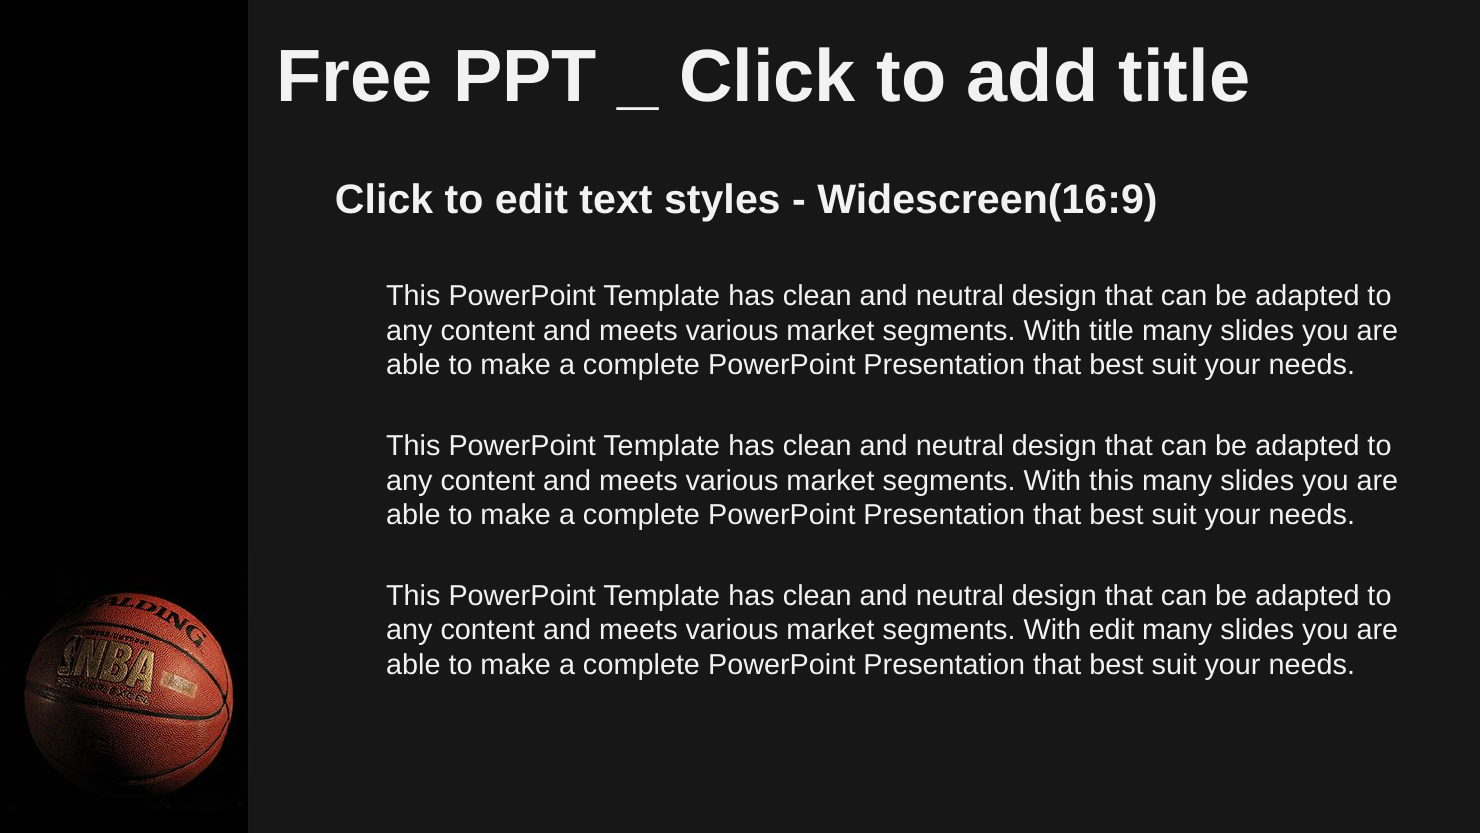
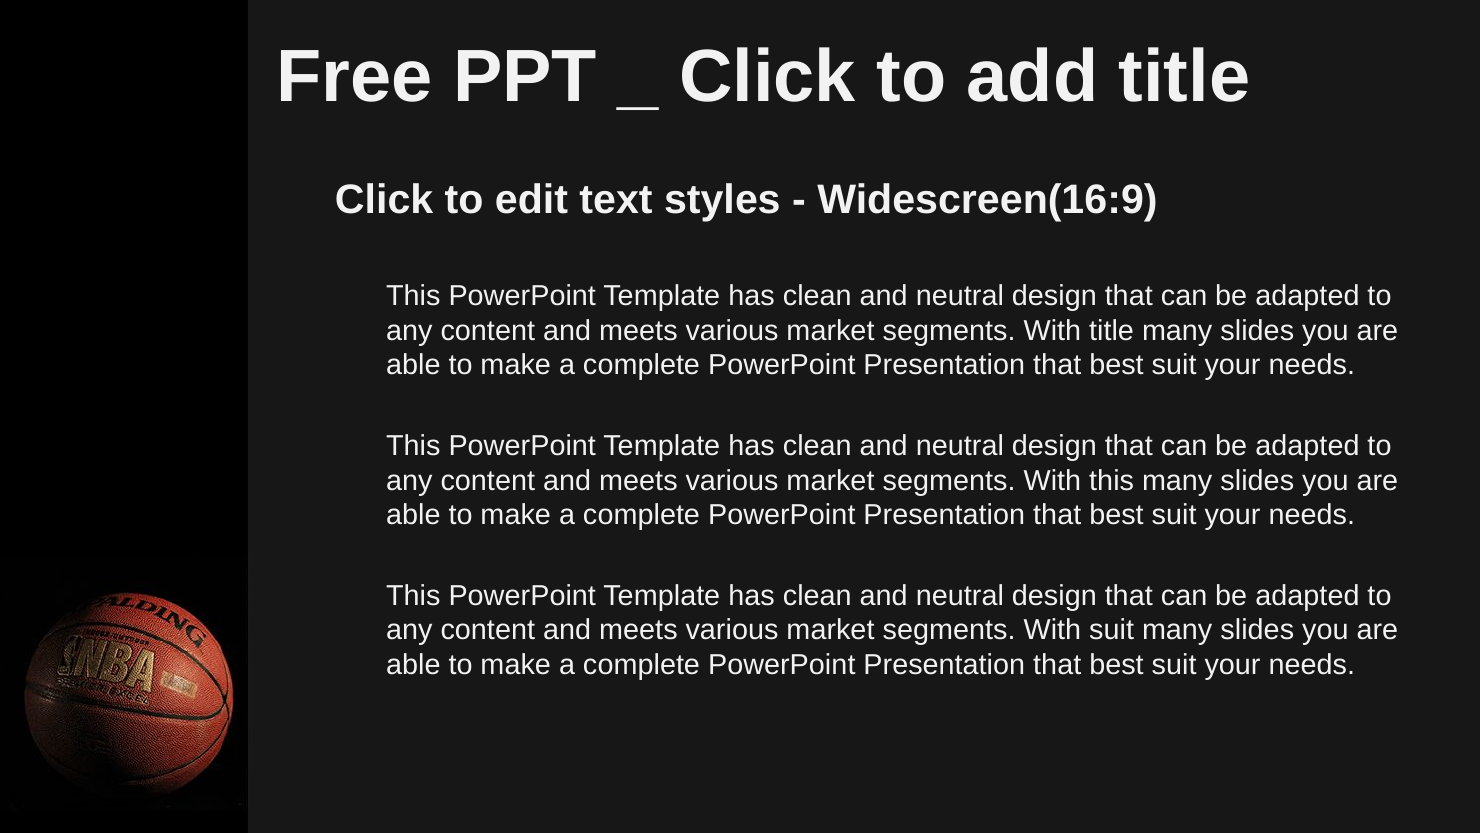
With edit: edit -> suit
